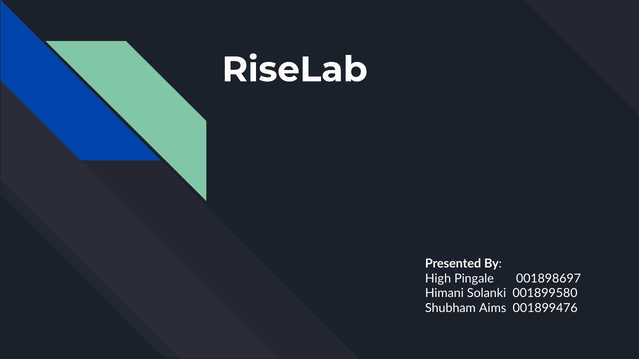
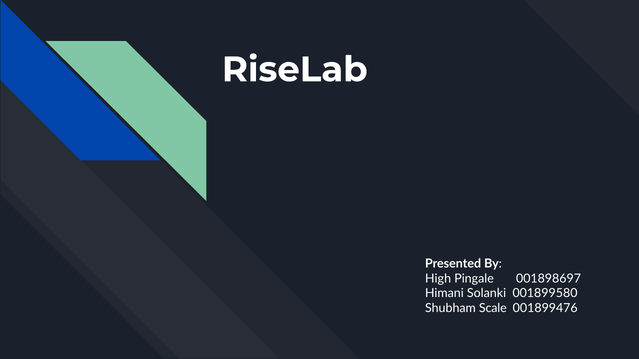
Aims: Aims -> Scale
